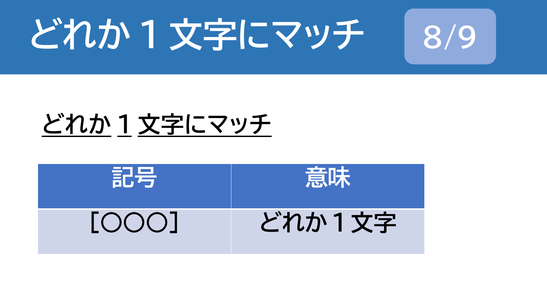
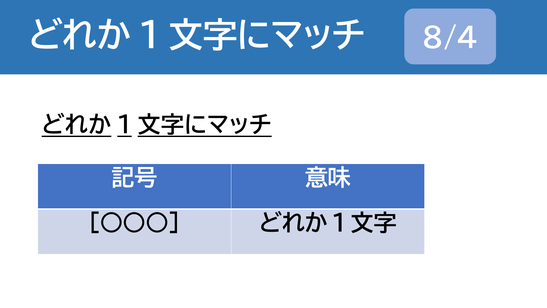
8/9: 8/9 -> 8/4
